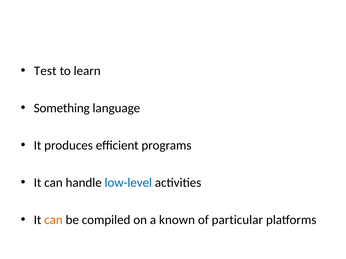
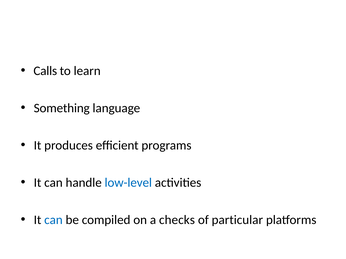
Test: Test -> Calls
can at (53, 220) colour: orange -> blue
known: known -> checks
